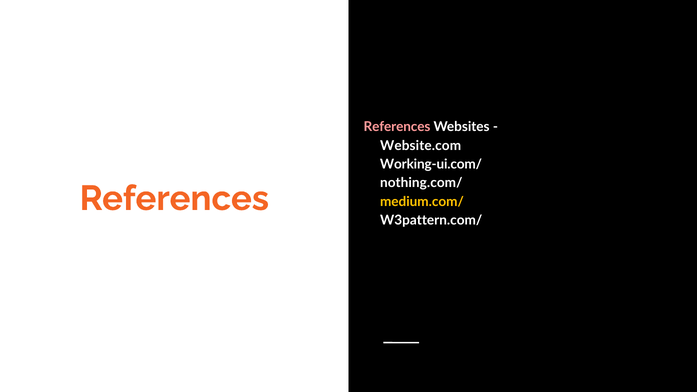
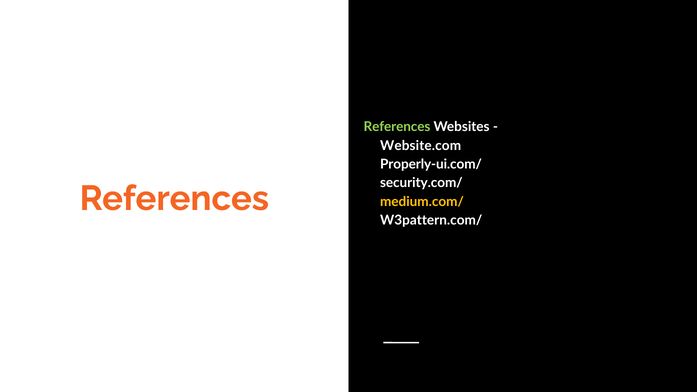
References at (397, 127) colour: pink -> light green
Working-ui.com/: Working-ui.com/ -> Properly-ui.com/
nothing.com/: nothing.com/ -> security.com/
